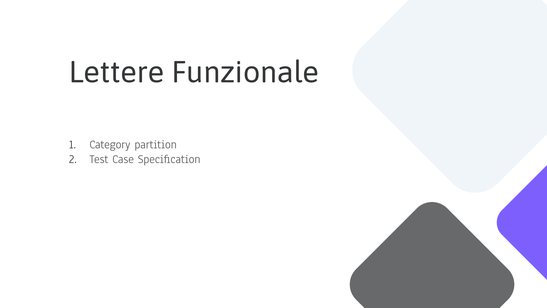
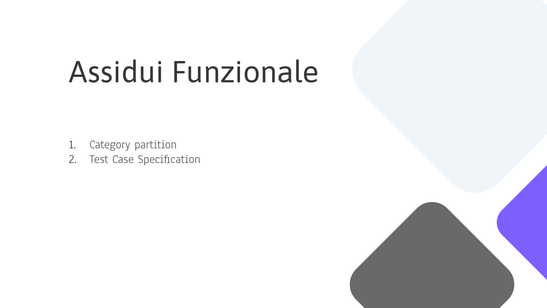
Lettere: Lettere -> Assidui
